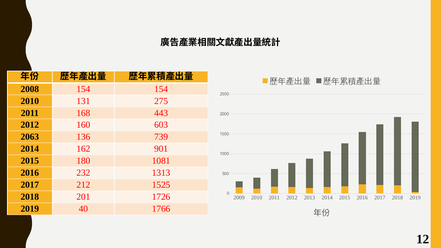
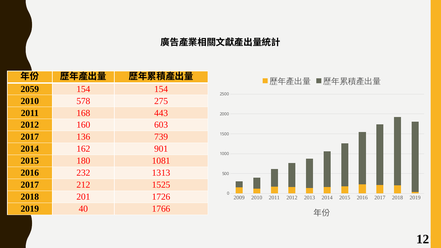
2008: 2008 -> 2059
131: 131 -> 578
2063 at (30, 137): 2063 -> 2017
